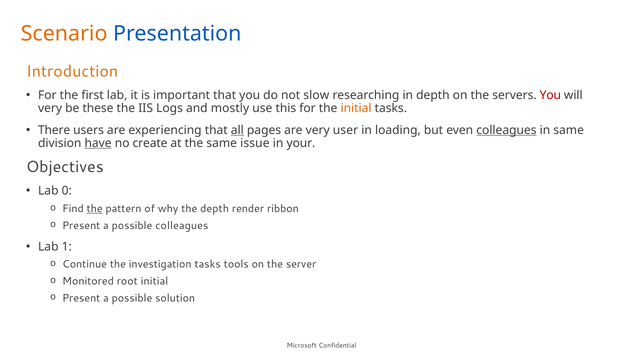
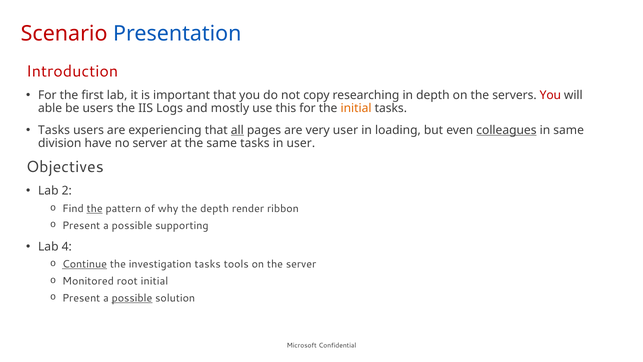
Scenario colour: orange -> red
Introduction colour: orange -> red
slow: slow -> copy
very at (50, 108): very -> able
be these: these -> users
There at (54, 130): There -> Tasks
have underline: present -> none
no create: create -> server
same issue: issue -> tasks
in your: your -> user
0: 0 -> 2
possible colleagues: colleagues -> supporting
1: 1 -> 4
Continue underline: none -> present
possible at (132, 298) underline: none -> present
